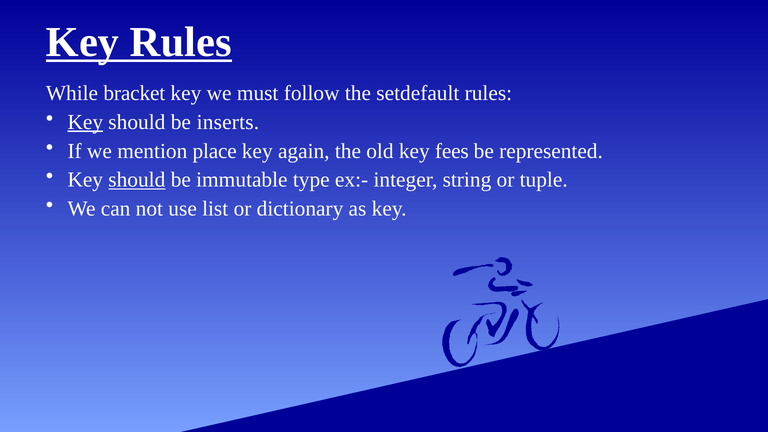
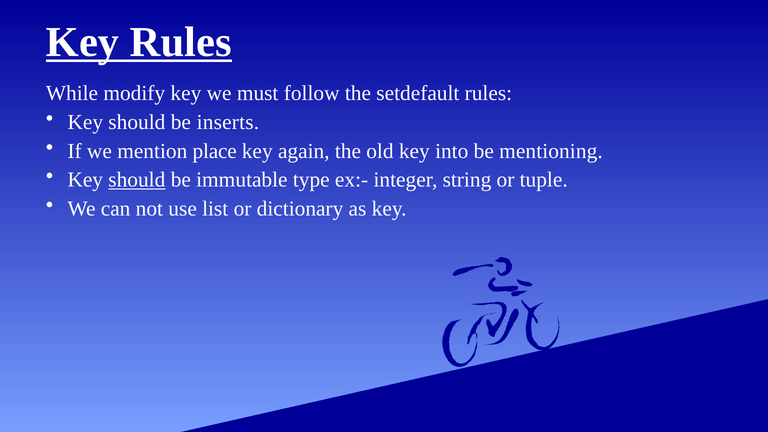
bracket: bracket -> modify
Key at (85, 122) underline: present -> none
fees: fees -> into
represented: represented -> mentioning
